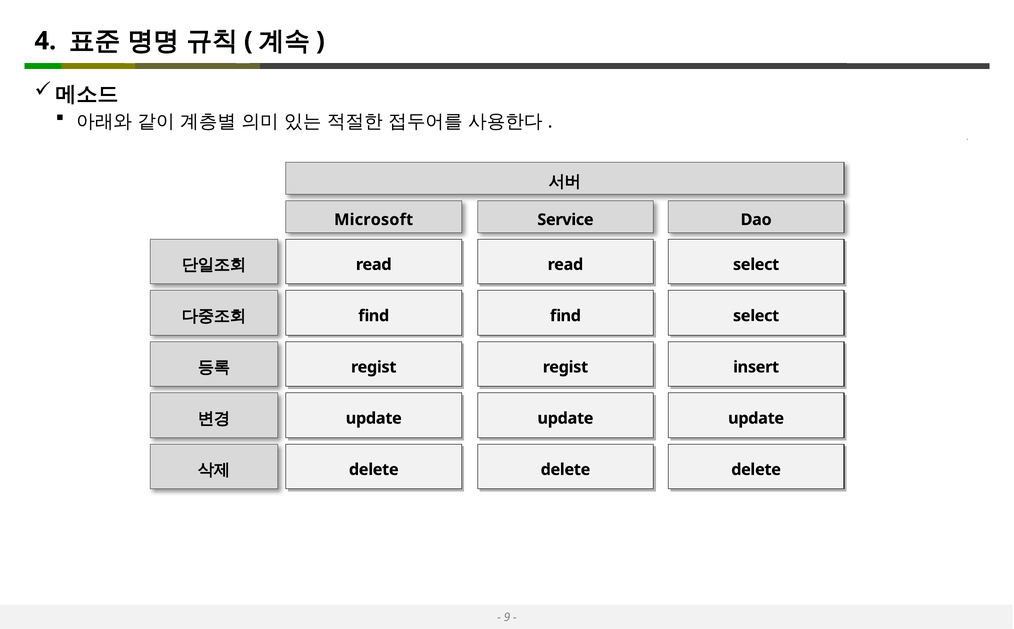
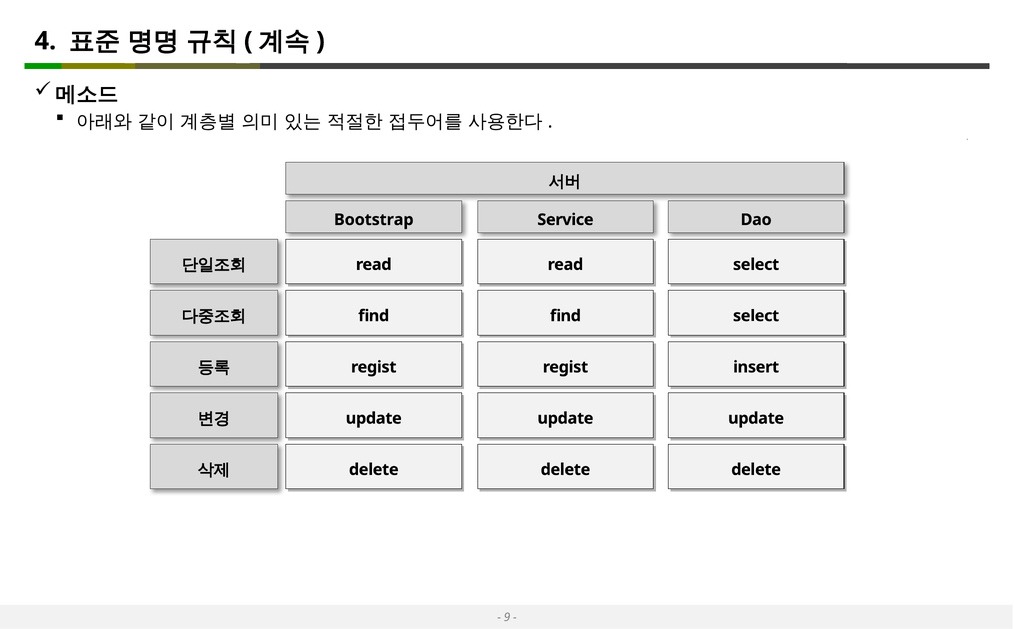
Microsoft: Microsoft -> Bootstrap
